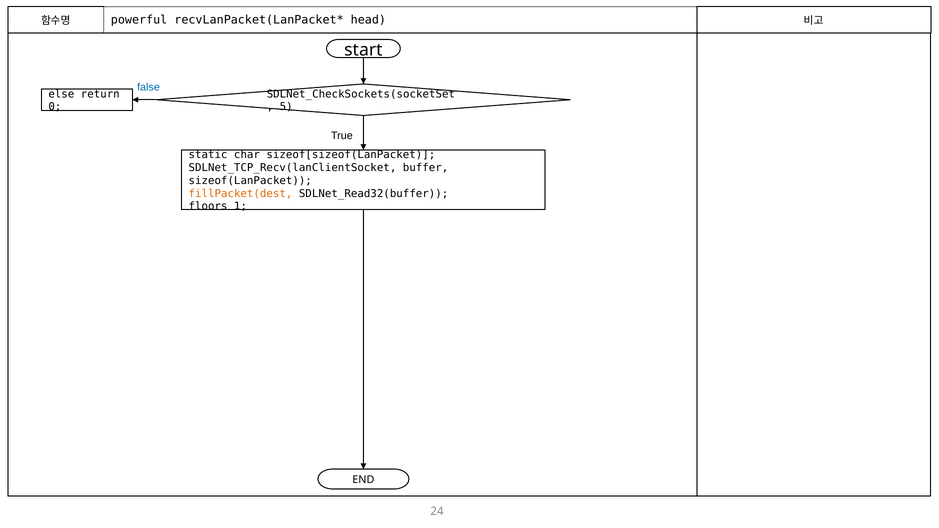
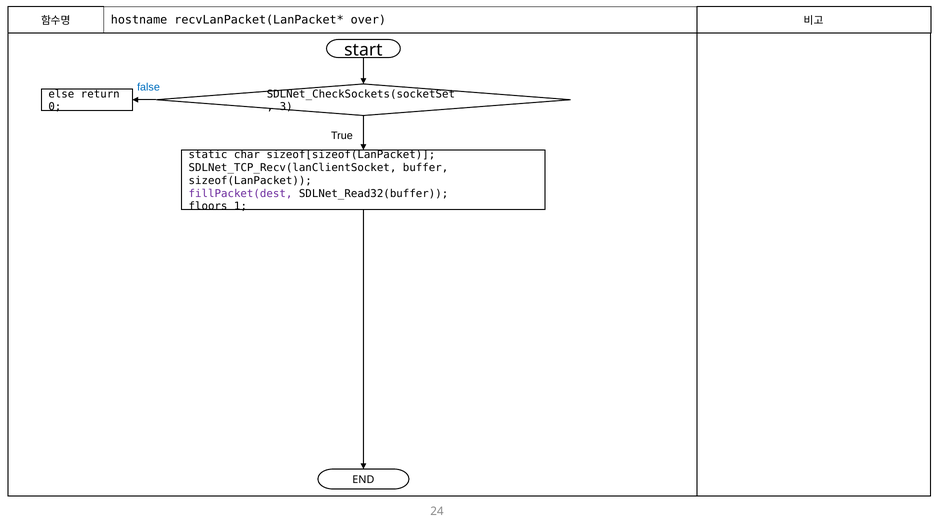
powerful: powerful -> hostname
head: head -> over
5: 5 -> 3
fillPacket(dest colour: orange -> purple
